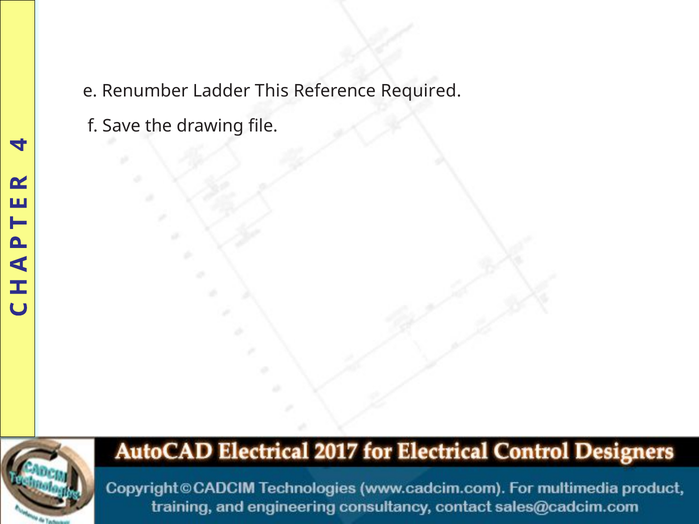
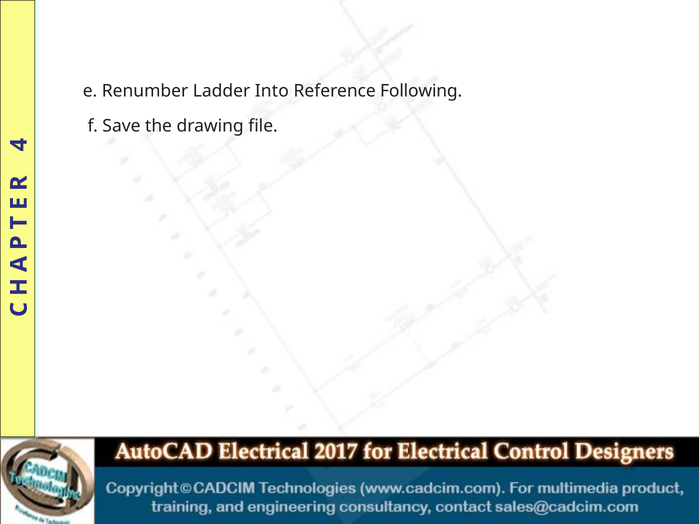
This: This -> Into
Required: Required -> Following
